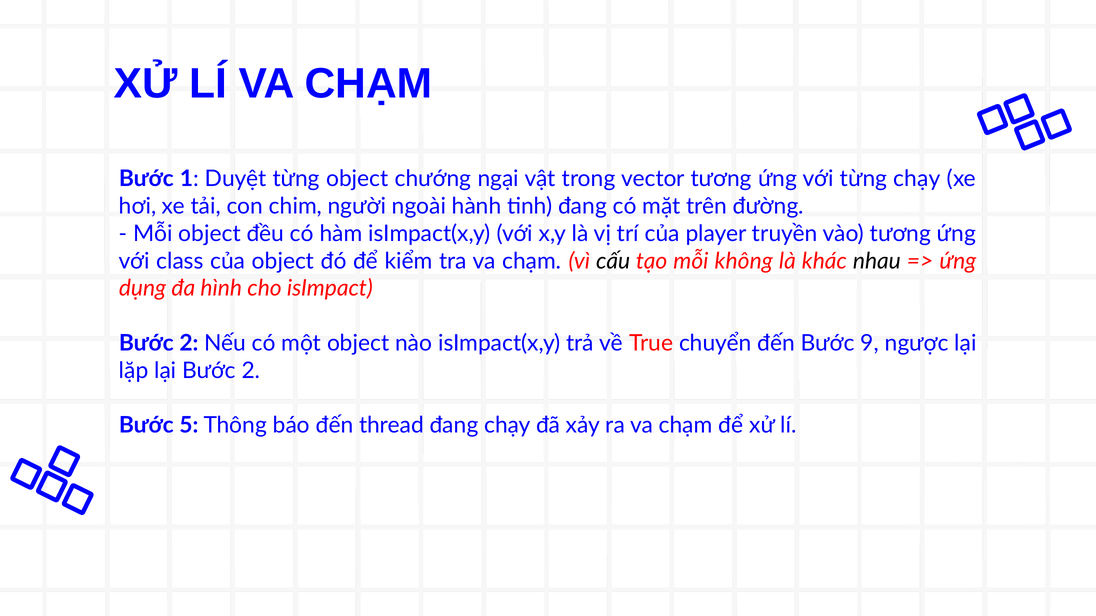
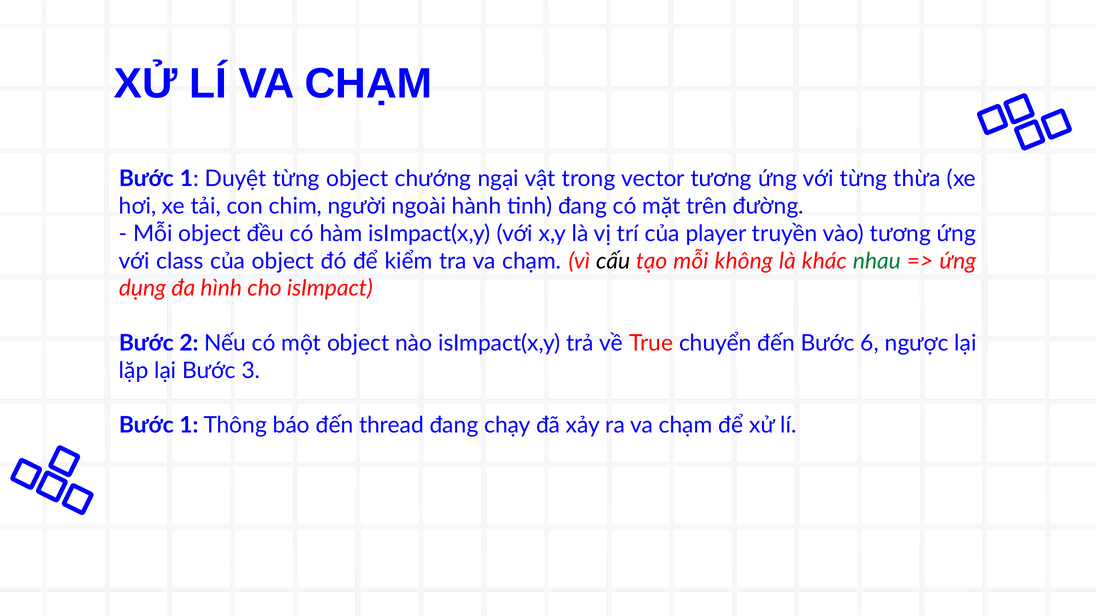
từng chạy: chạy -> thừa
nhau colour: black -> green
9: 9 -> 6
lại Bước 2: 2 -> 3
5 at (189, 426): 5 -> 1
